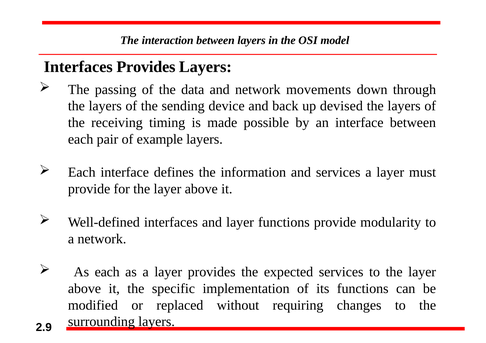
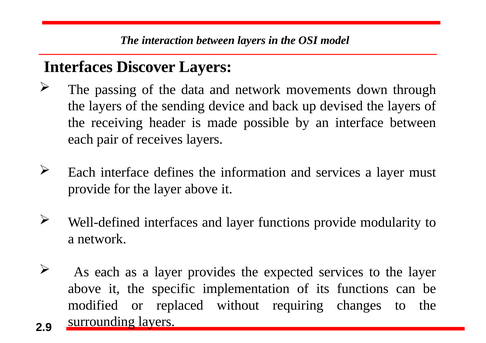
Interfaces Provides: Provides -> Discover
timing: timing -> header
example: example -> receives
